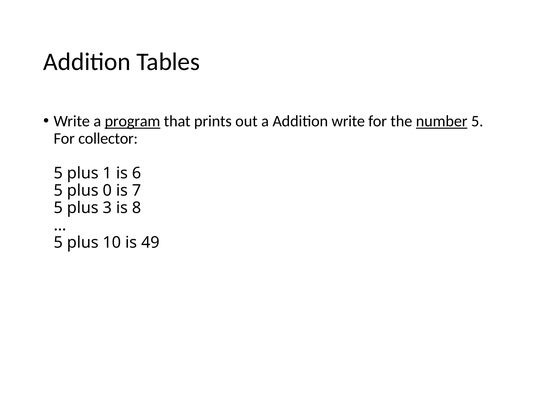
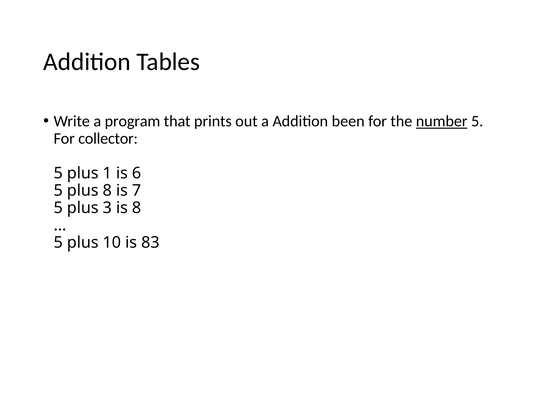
program underline: present -> none
Addition write: write -> been
plus 0: 0 -> 8
49: 49 -> 83
